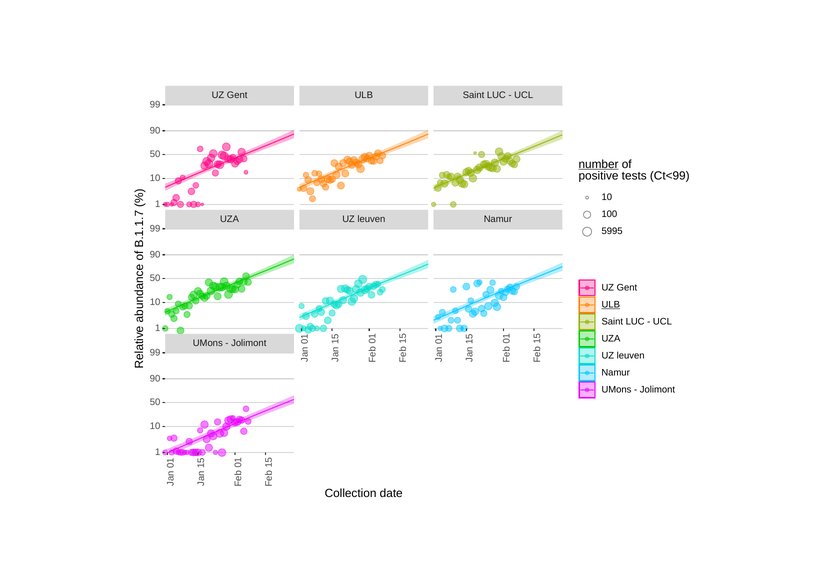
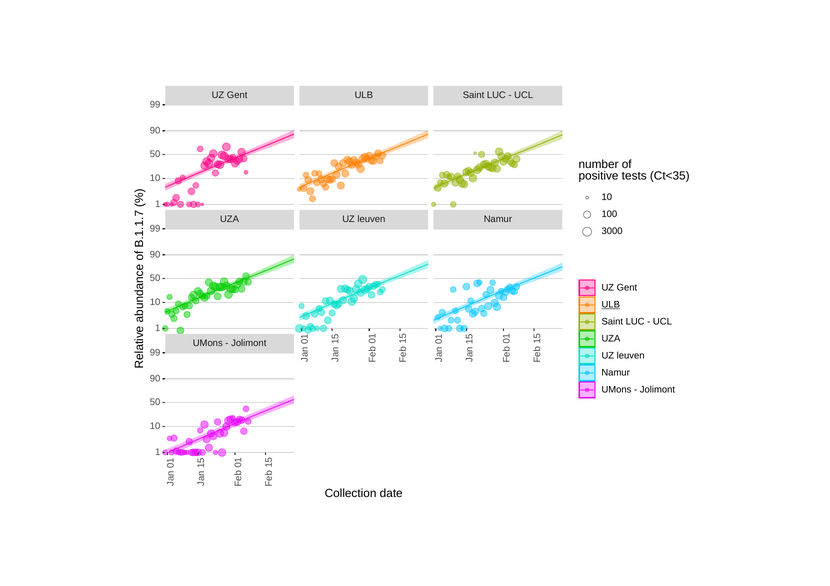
number underline: present -> none
Ct<99: Ct<99 -> Ct<35
5995: 5995 -> 3000
